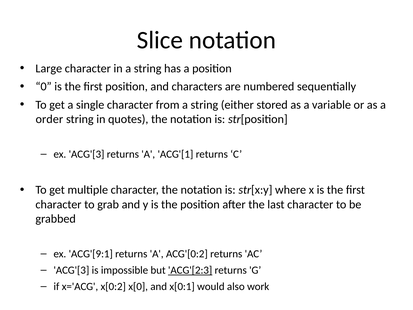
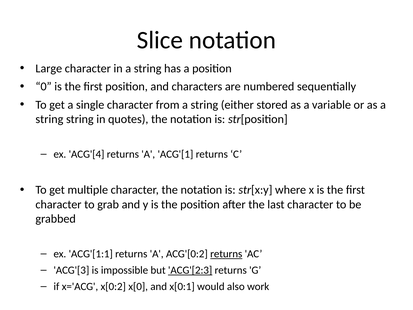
order at (49, 119): order -> string
ex ACG'[3: ACG'[3 -> ACG'[4
ACG'[9:1: ACG'[9:1 -> ACG'[1:1
returns at (226, 254) underline: none -> present
